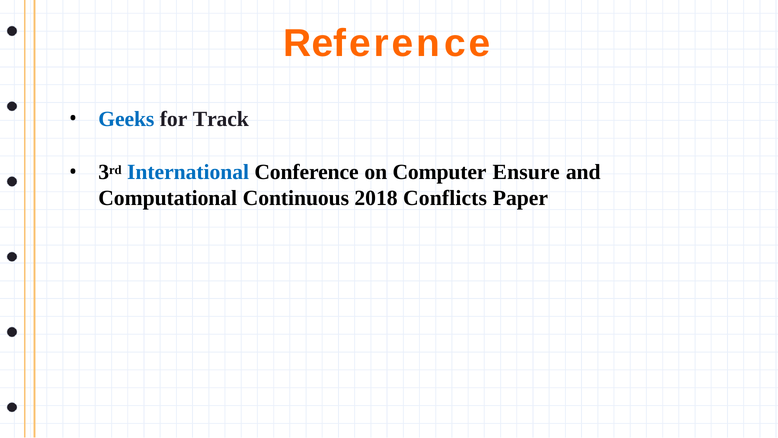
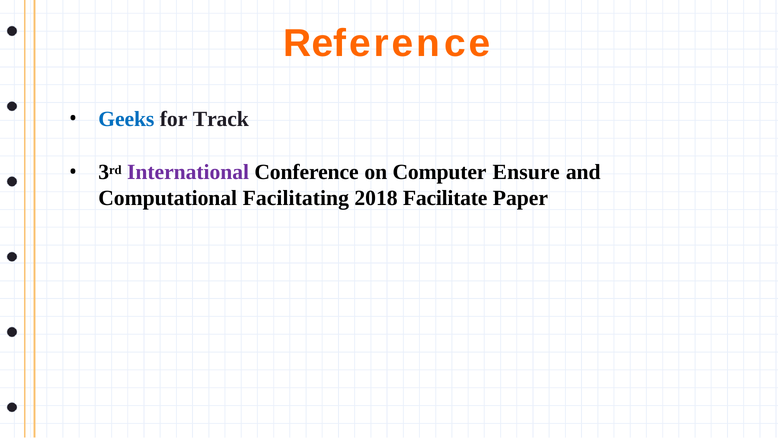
International colour: blue -> purple
Continuous: Continuous -> Facilitating
Conflicts: Conflicts -> Facilitate
